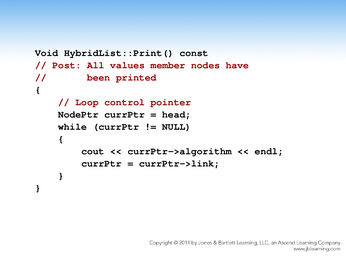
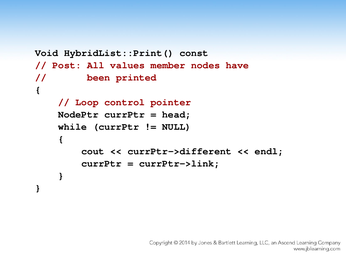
currPtr->algorithm: currPtr->algorithm -> currPtr->different
